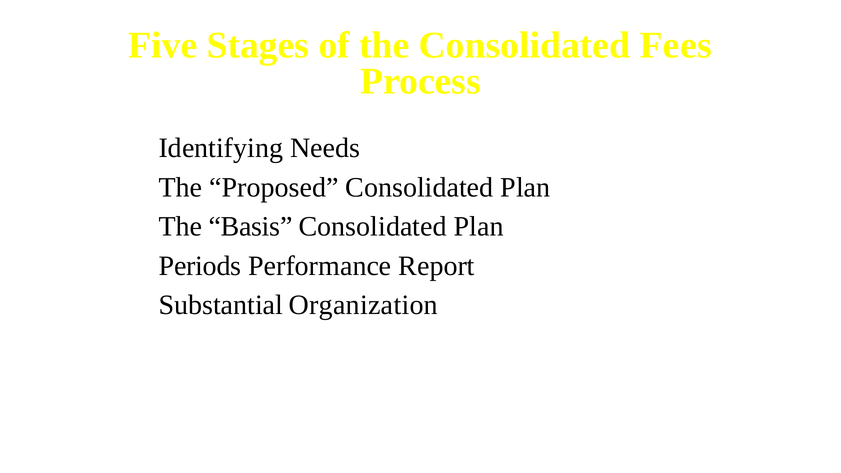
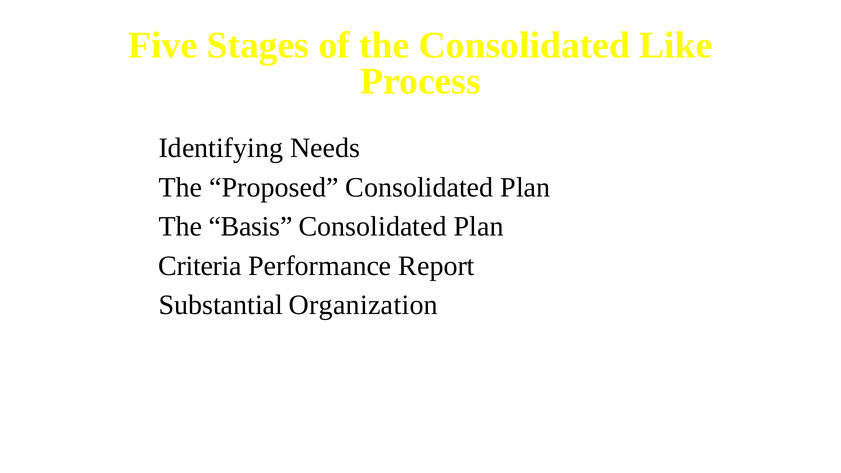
Fees: Fees -> Like
Periods: Periods -> Criteria
